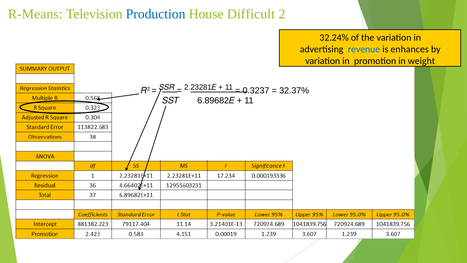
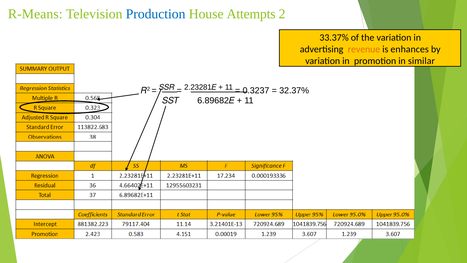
Difficult: Difficult -> Attempts
32.24%: 32.24% -> 33.37%
revenue colour: blue -> orange
weight: weight -> similar
